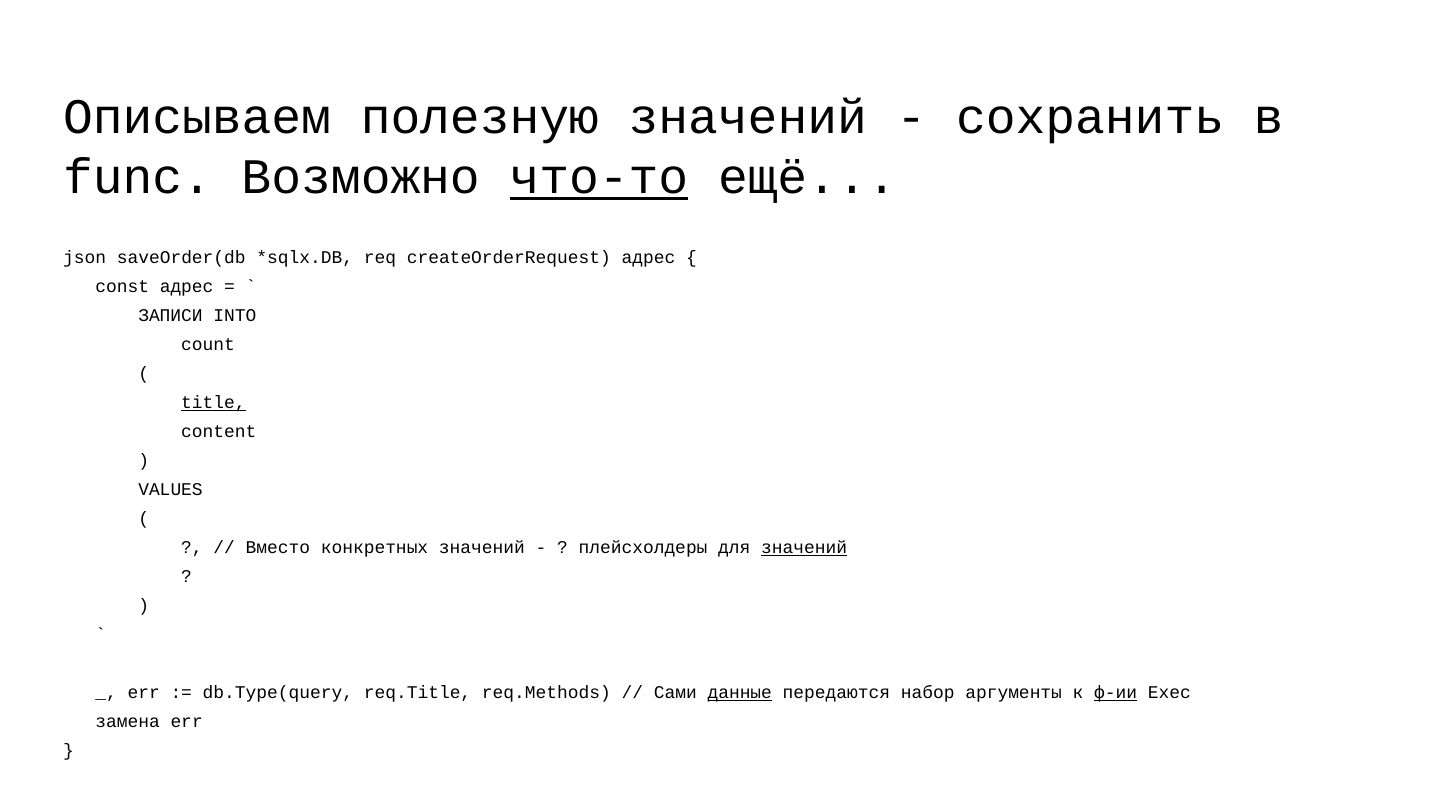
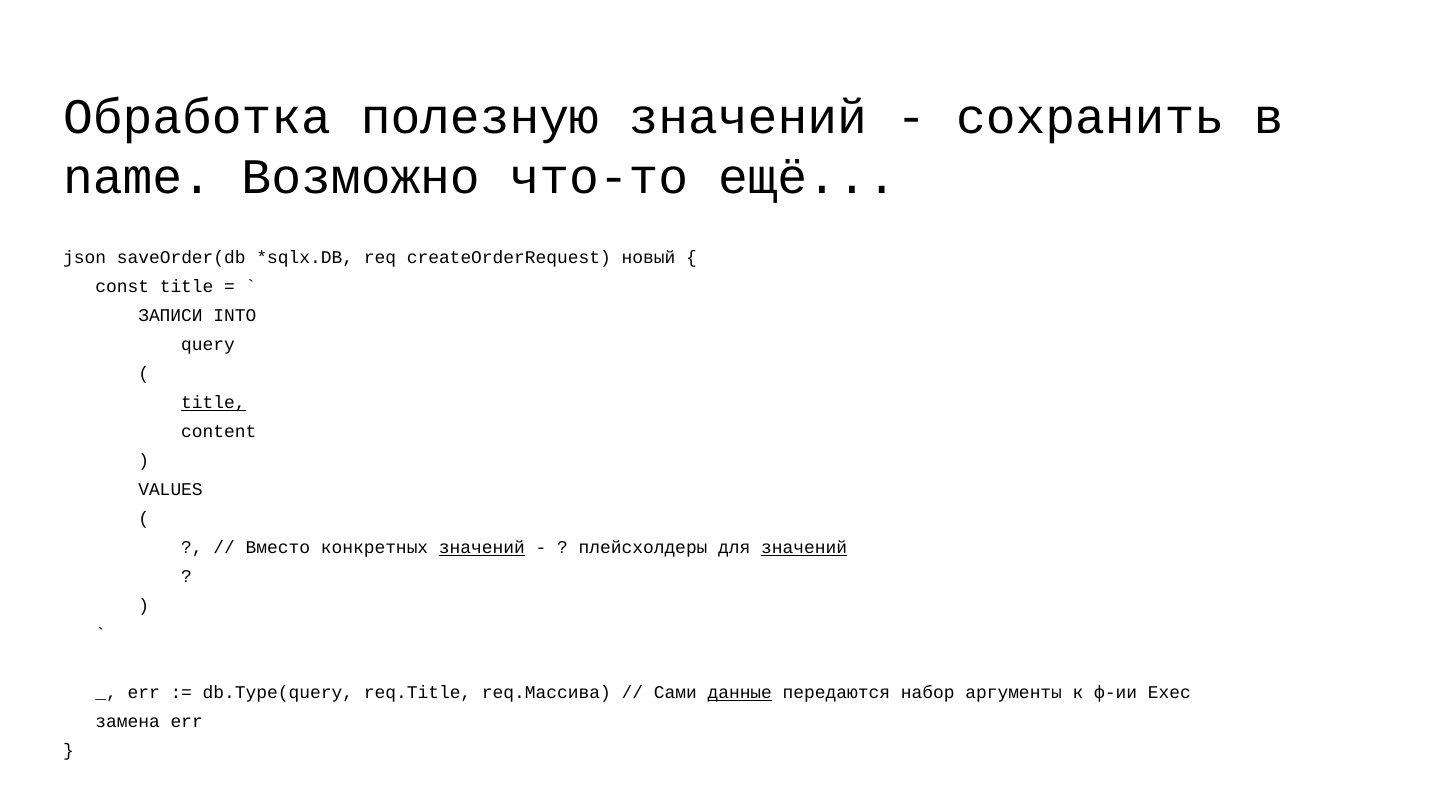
Описываем: Описываем -> Обработка
func: func -> name
что-то underline: present -> none
createOrderRequest адрес: адрес -> новый
const адрес: адрес -> title
count: count -> query
значений at (482, 548) underline: none -> present
req.Methods: req.Methods -> req.Массива
ф-ии underline: present -> none
